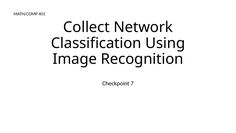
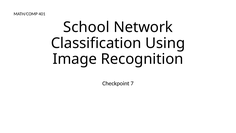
Collect: Collect -> School
